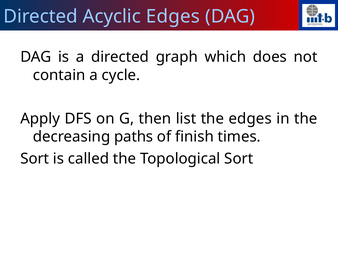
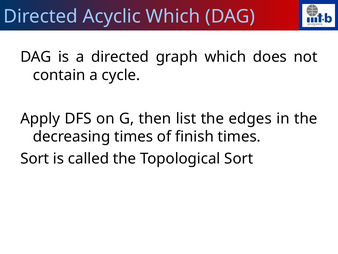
Acyclic Edges: Edges -> Which
decreasing paths: paths -> times
